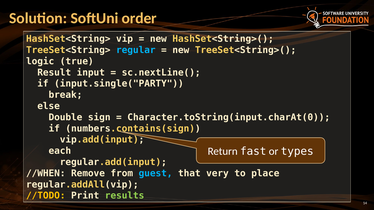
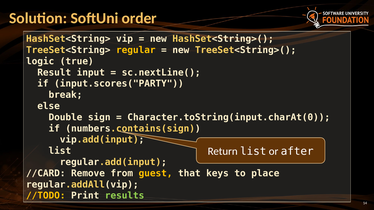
regular colour: light blue -> yellow
input.single("PARTY: input.single("PARTY -> input.scores("PARTY
each at (60, 151): each -> list
Return fast: fast -> list
types: types -> after
//WHEN: //WHEN -> //CARD
guest colour: light blue -> yellow
very: very -> keys
